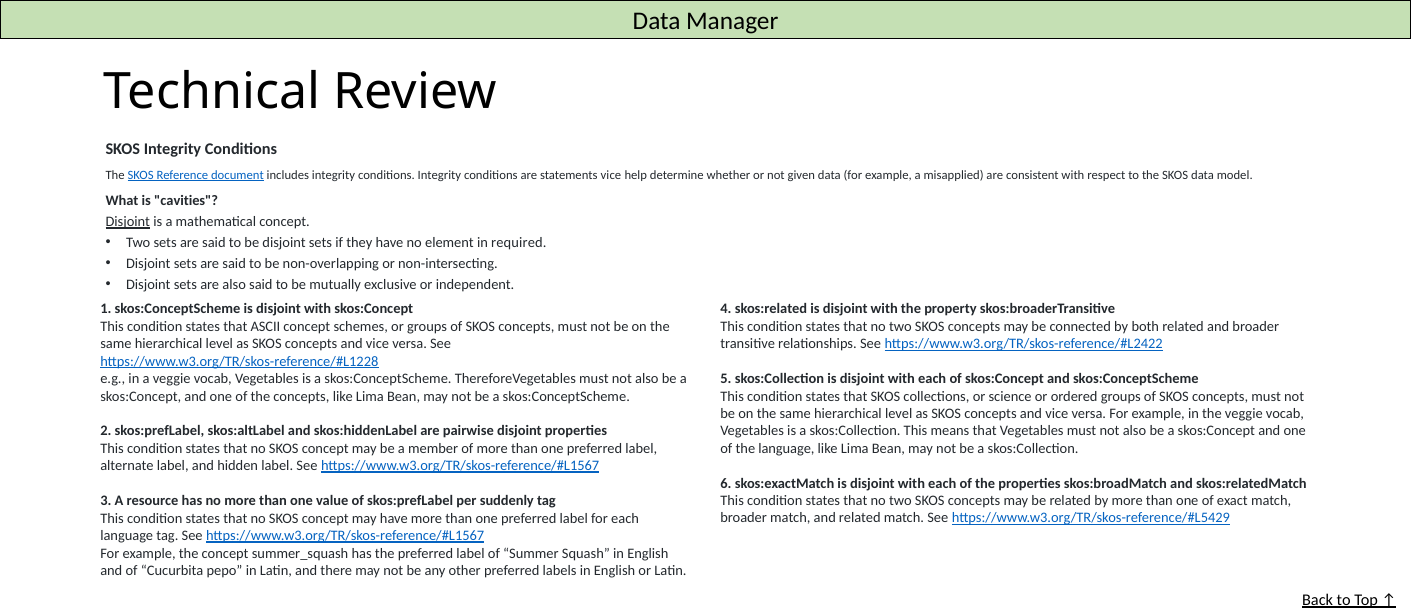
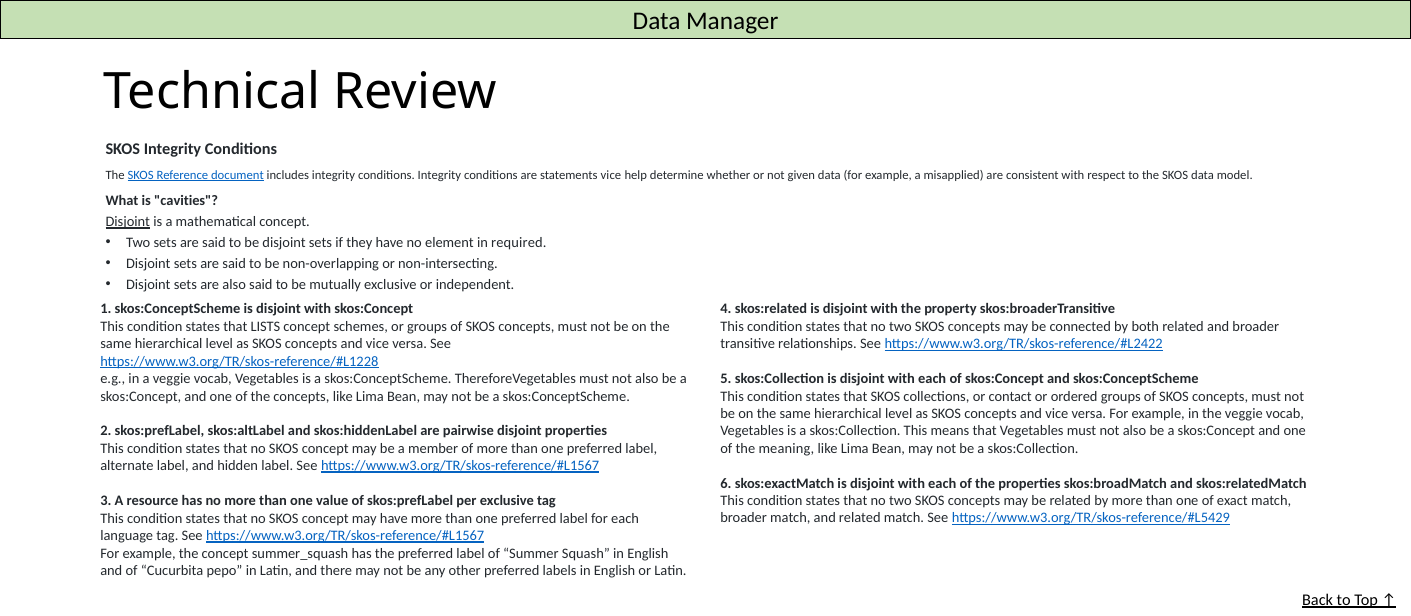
ASCII: ASCII -> LISTS
science: science -> contact
the language: language -> meaning
per suddenly: suddenly -> exclusive
